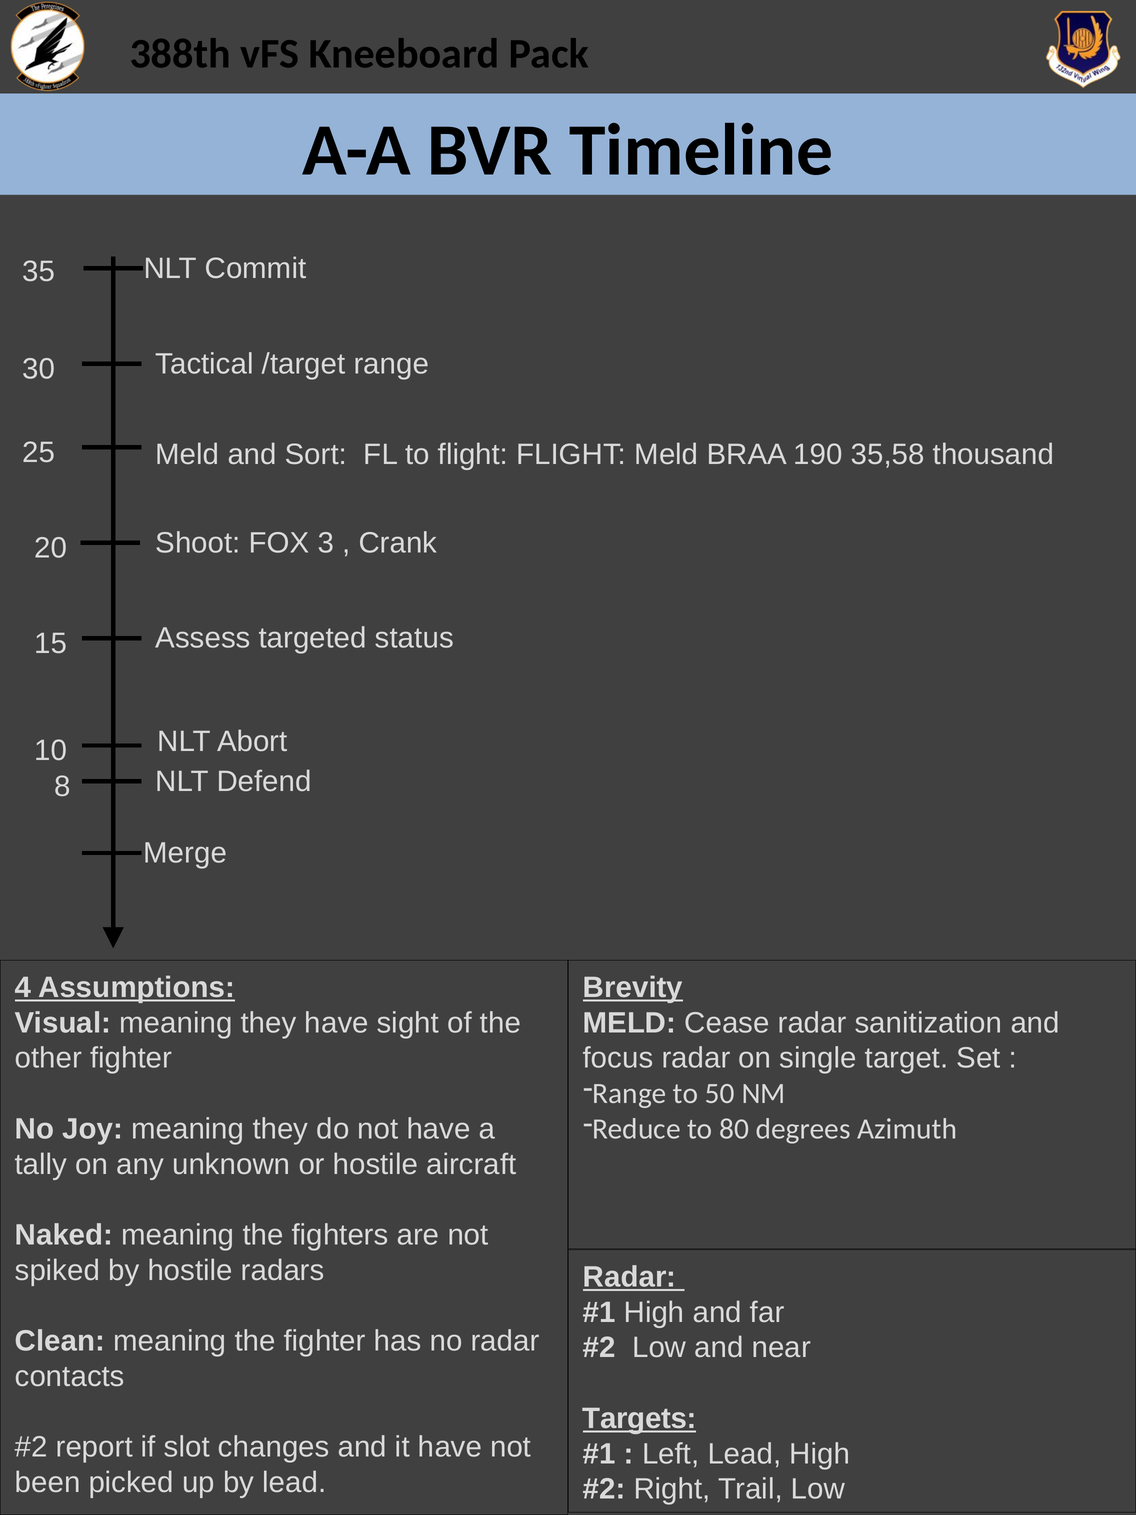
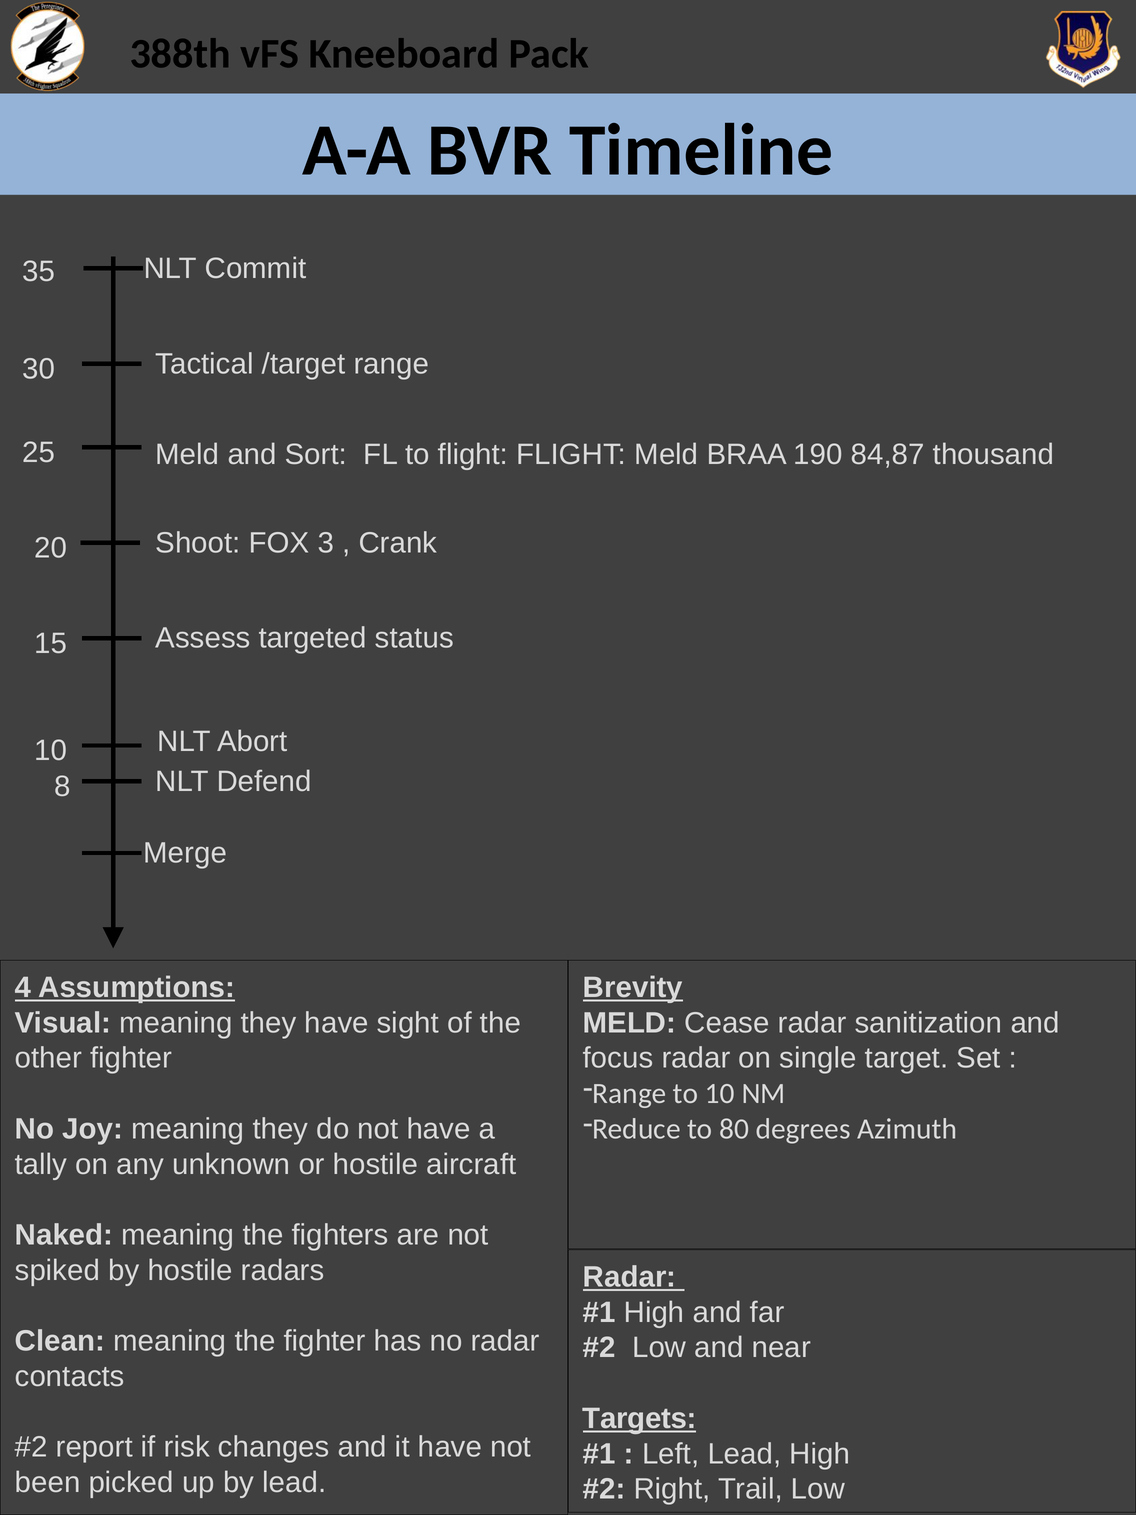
35,58: 35,58 -> 84,87
to 50: 50 -> 10
slot: slot -> risk
